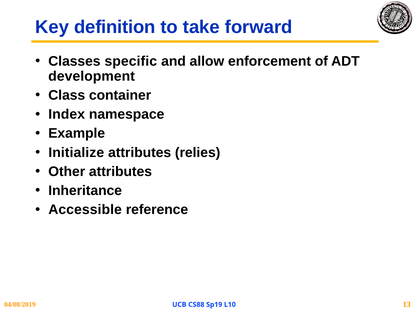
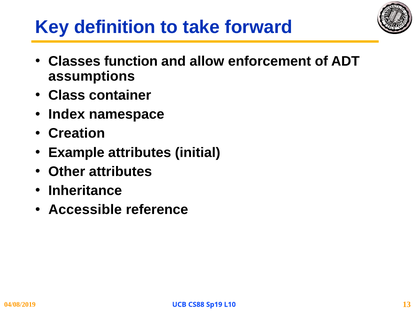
specific: specific -> function
development: development -> assumptions
Example: Example -> Creation
Initialize: Initialize -> Example
relies: relies -> initial
